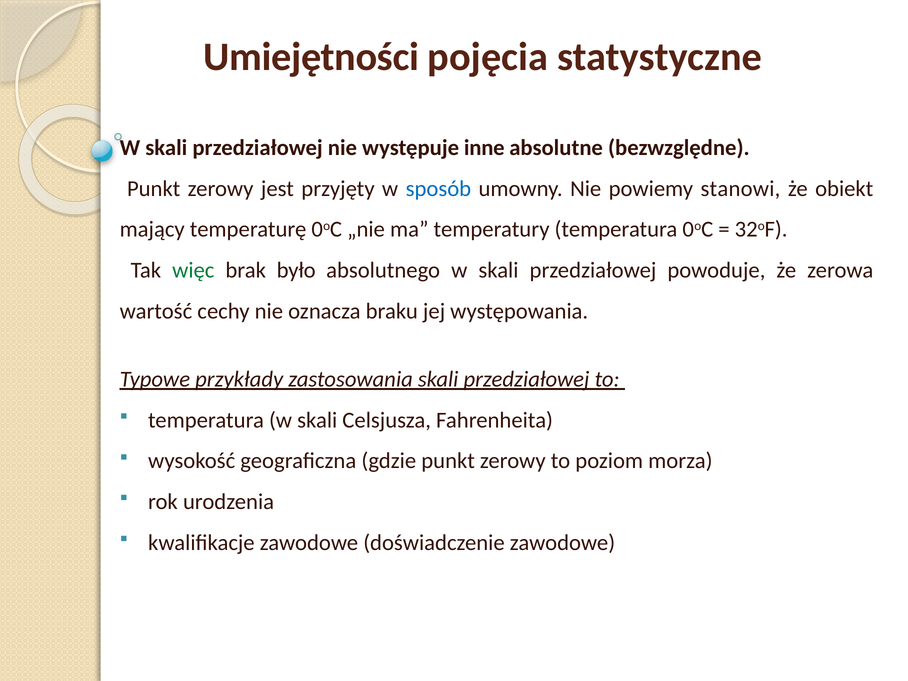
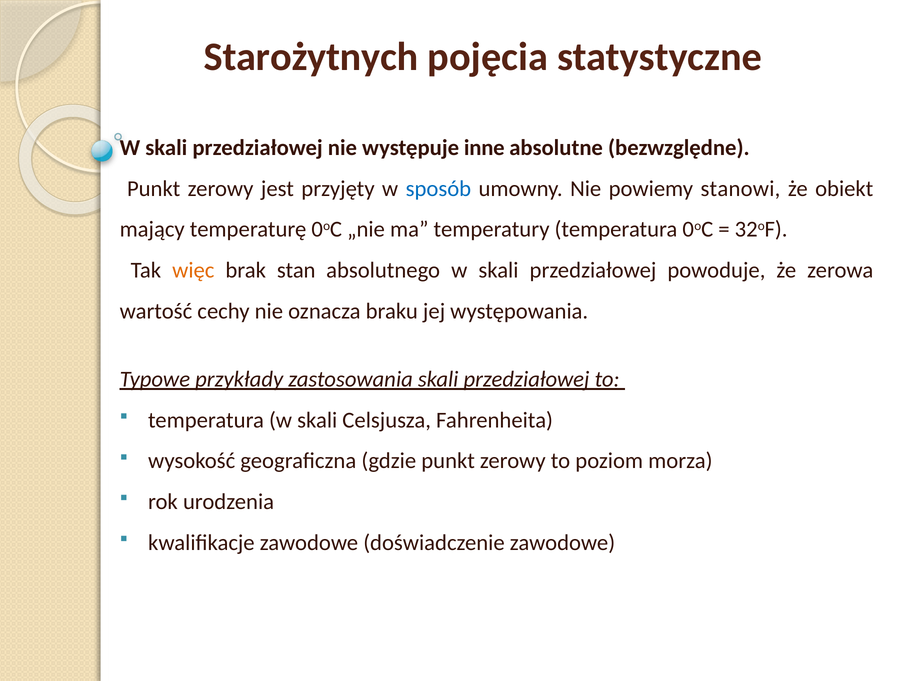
Umiejętności: Umiejętności -> Starożytnych
więc colour: green -> orange
było: było -> stan
